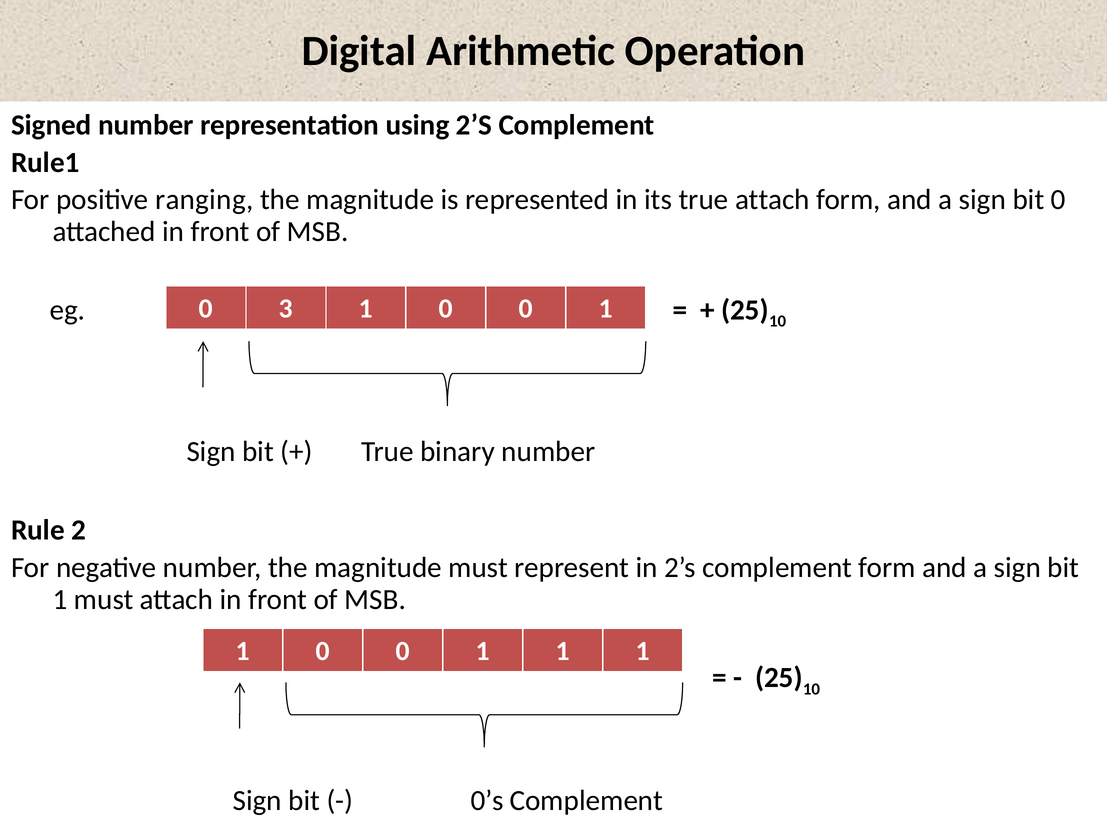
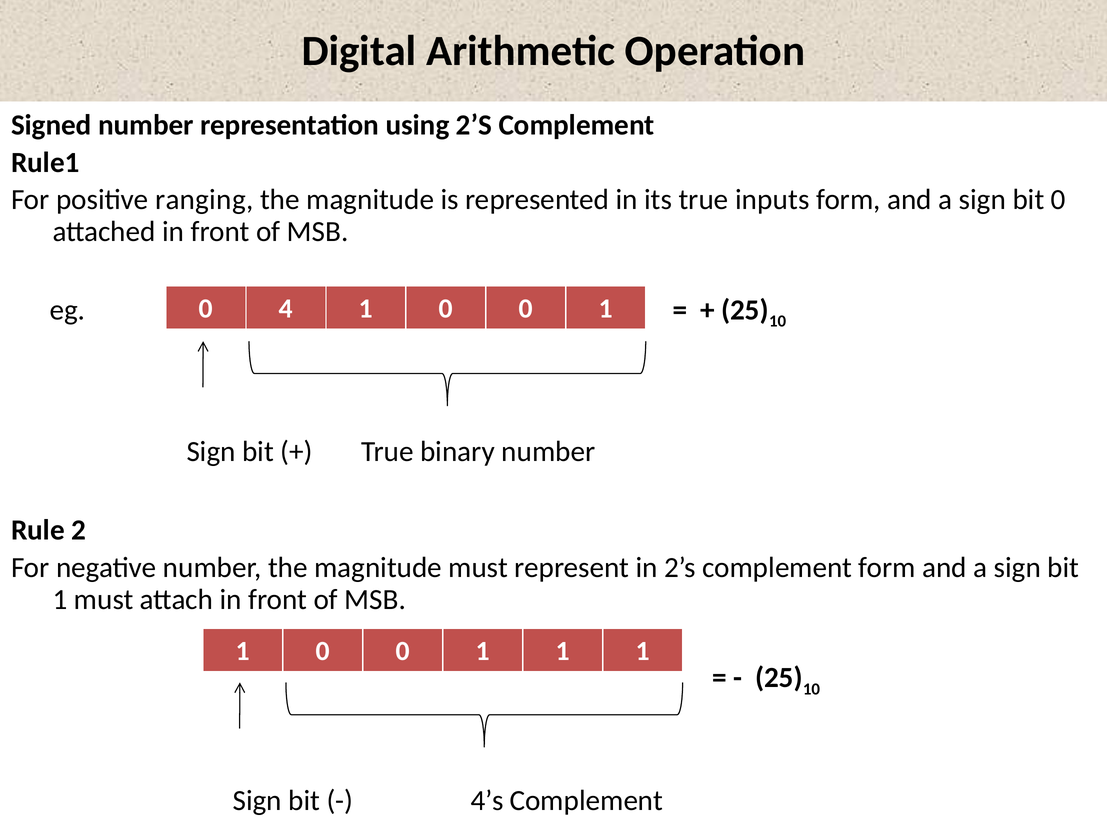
true attach: attach -> inputs
3: 3 -> 4
0’s: 0’s -> 4’s
